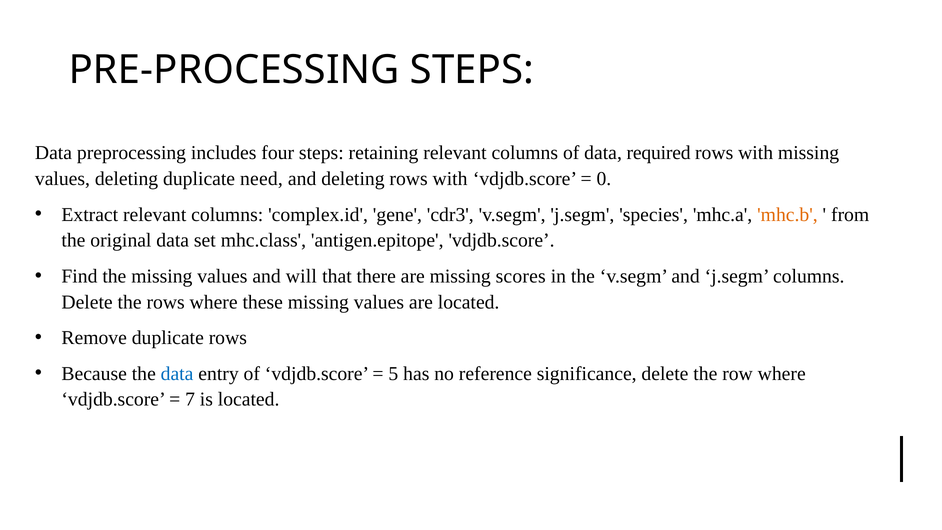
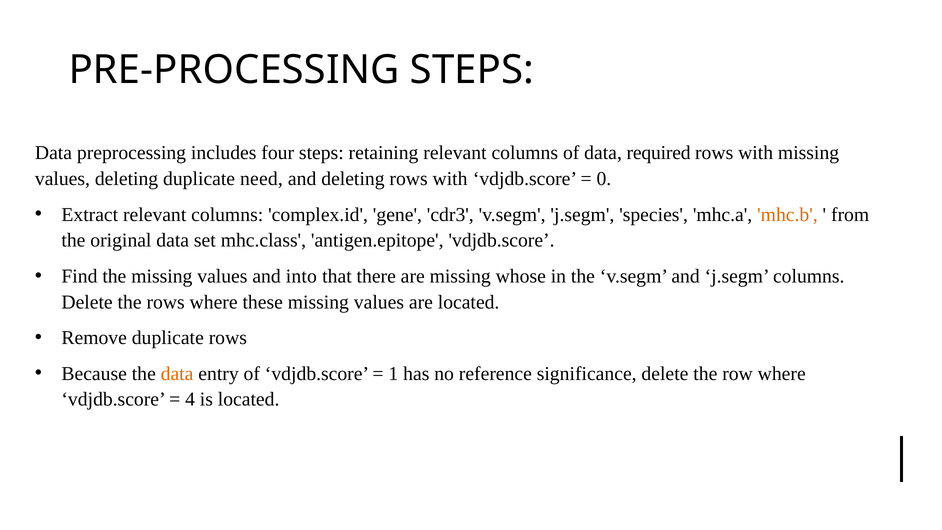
will: will -> into
scores: scores -> whose
data at (177, 373) colour: blue -> orange
5: 5 -> 1
7: 7 -> 4
